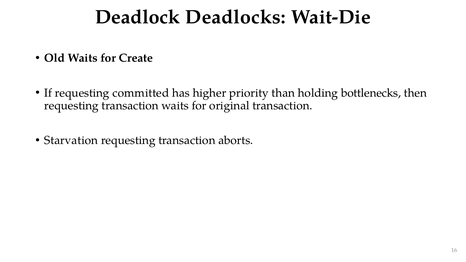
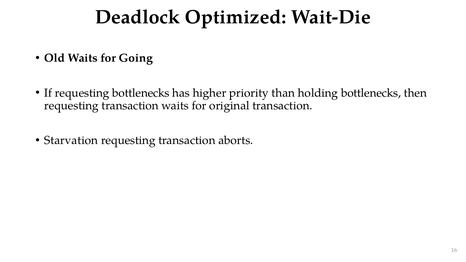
Deadlocks: Deadlocks -> Optimized
Create: Create -> Going
requesting committed: committed -> bottlenecks
